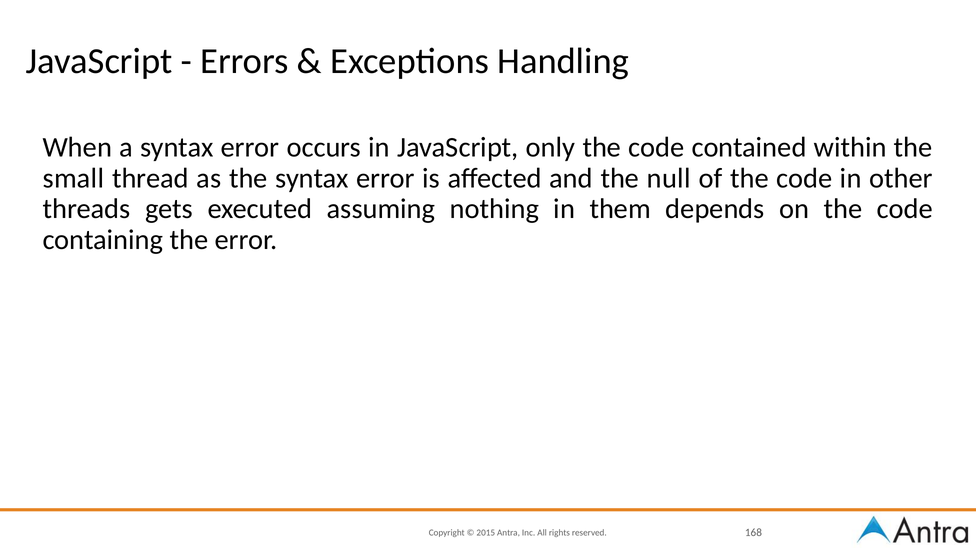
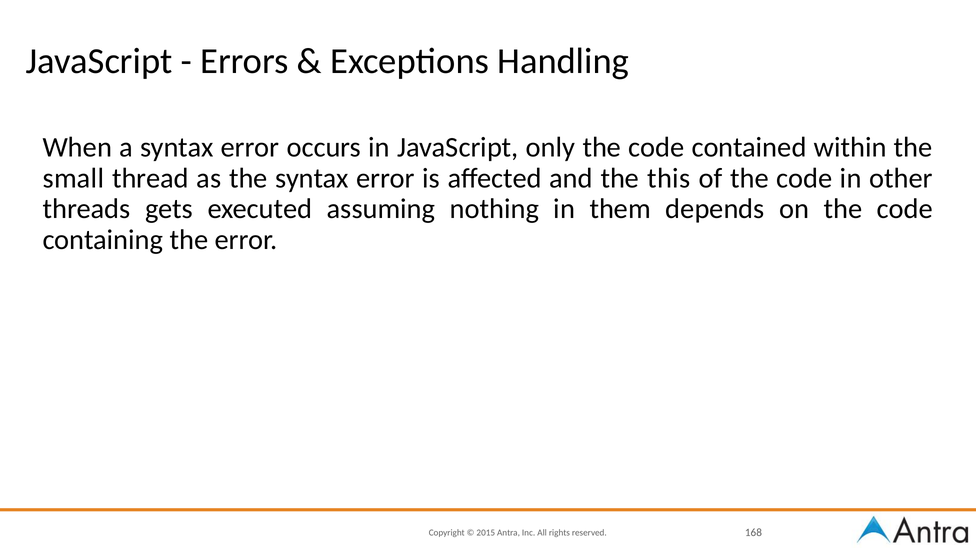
null: null -> this
